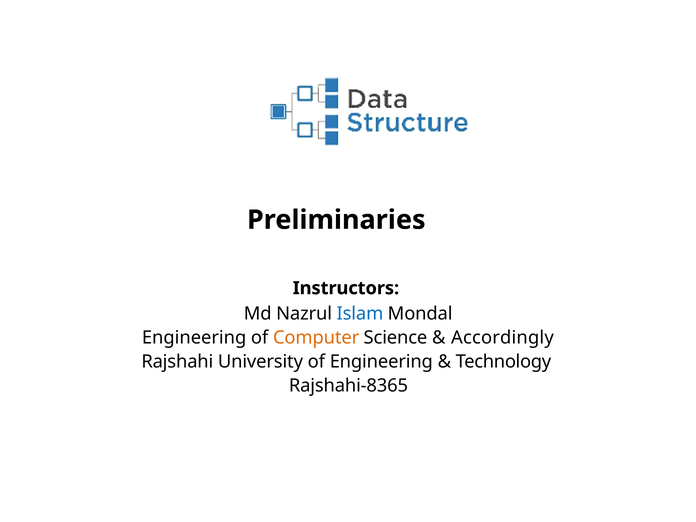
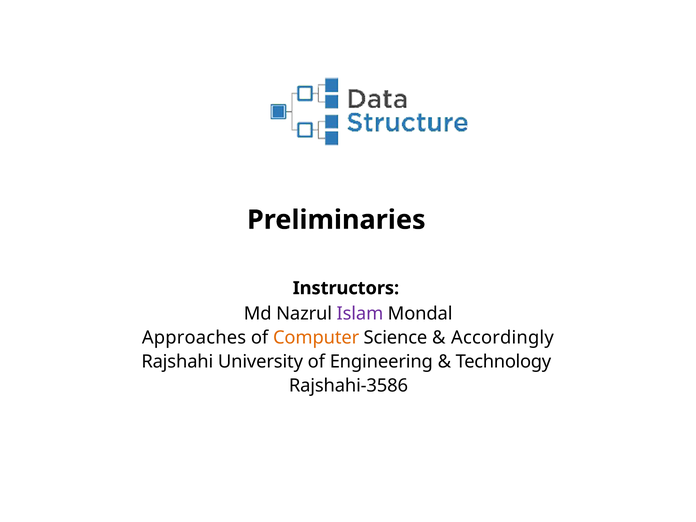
Islam colour: blue -> purple
Engineering at (194, 338): Engineering -> Approaches
Rajshahi-8365: Rajshahi-8365 -> Rajshahi-3586
